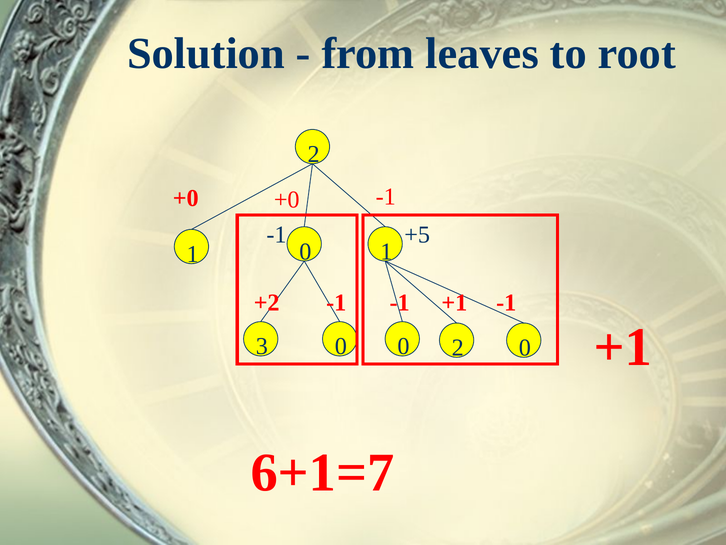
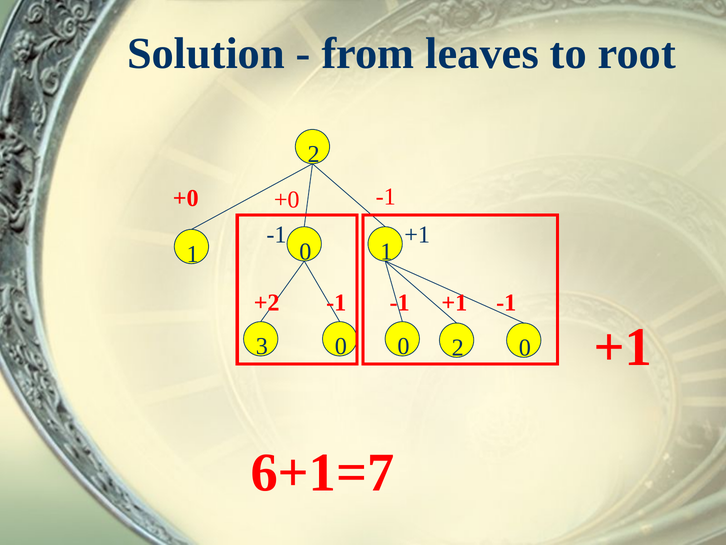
+5 at (417, 235): +5 -> +1
